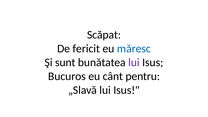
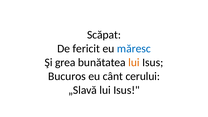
sunt: sunt -> grea
lui at (134, 62) colour: purple -> orange
pentru: pentru -> cerului
